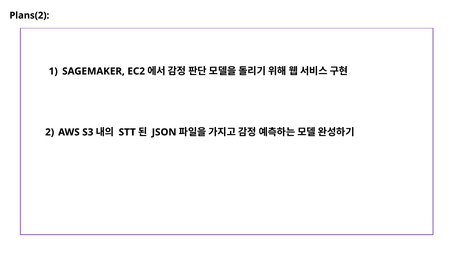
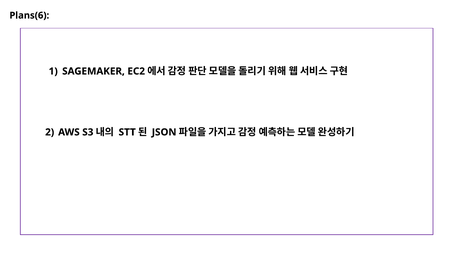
Plans(2: Plans(2 -> Plans(6
